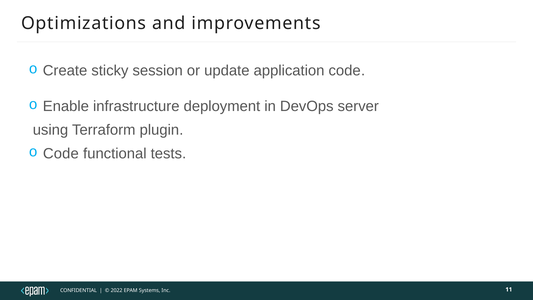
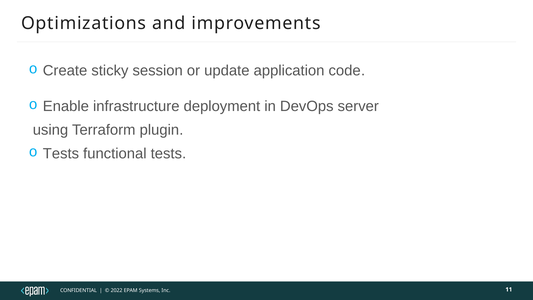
Code at (61, 153): Code -> Tests
